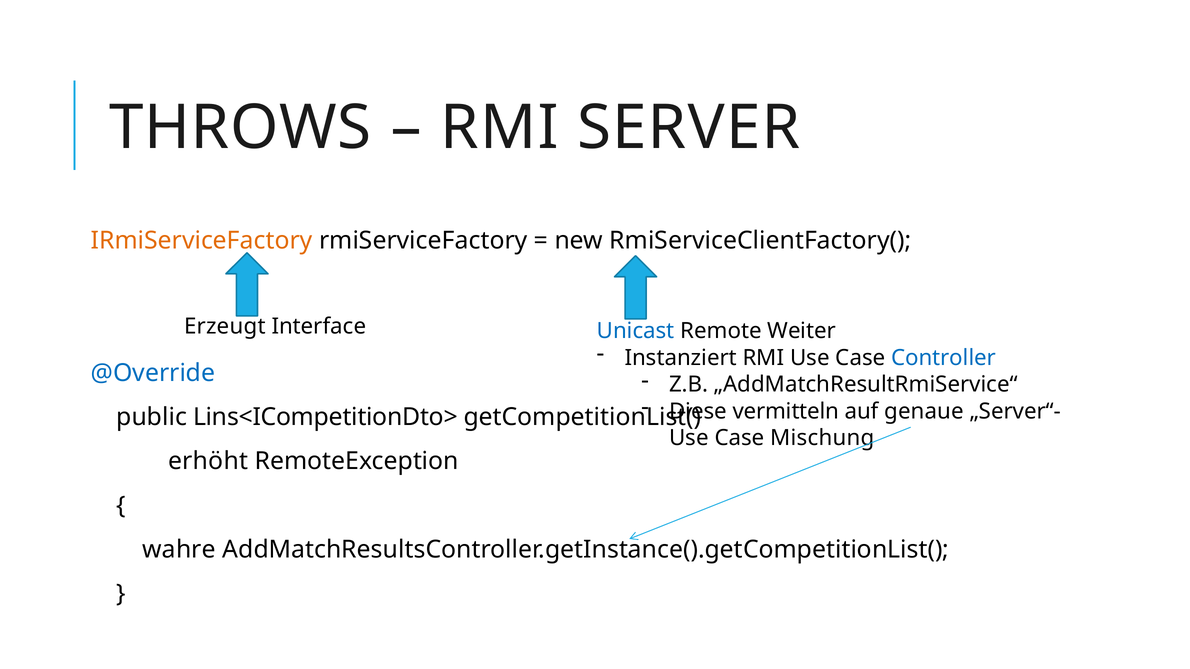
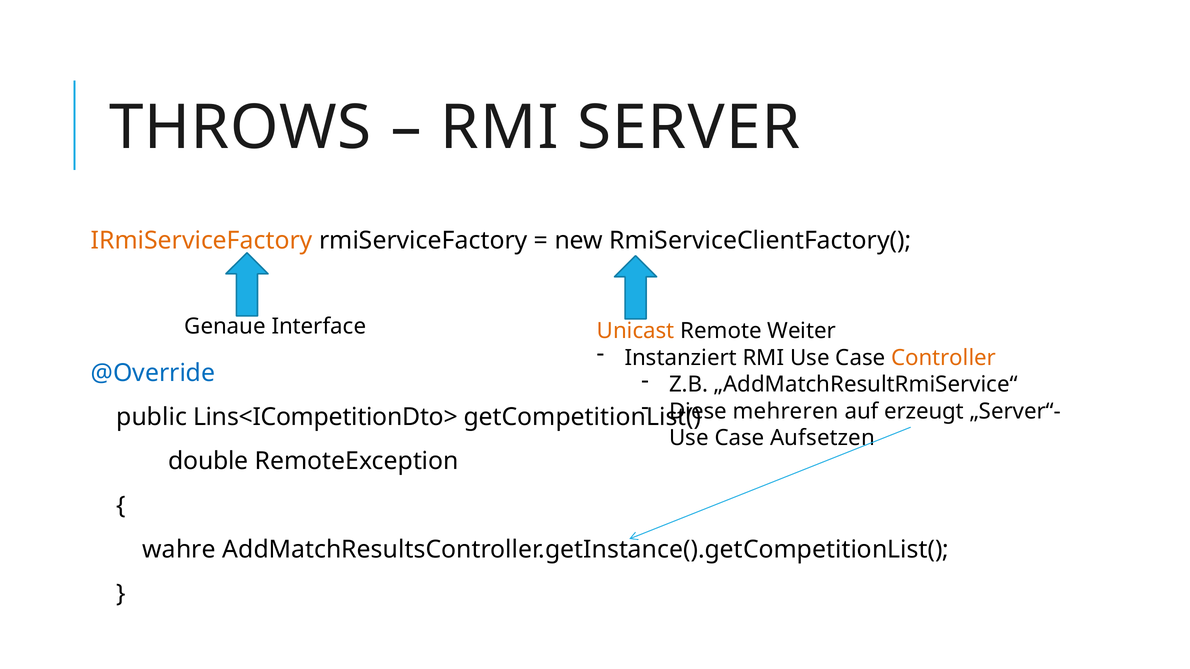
Erzeugt: Erzeugt -> Genaue
Unicast colour: blue -> orange
Controller colour: blue -> orange
vermitteln: vermitteln -> mehreren
genaue: genaue -> erzeugt
Mischung: Mischung -> Aufsetzen
erhöht: erhöht -> double
